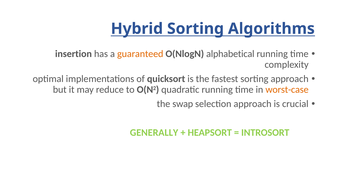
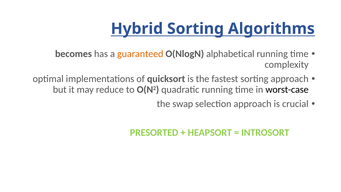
insertion: insertion -> becomes
worst-case colour: orange -> black
GENERALLY: GENERALLY -> PRESORTED
